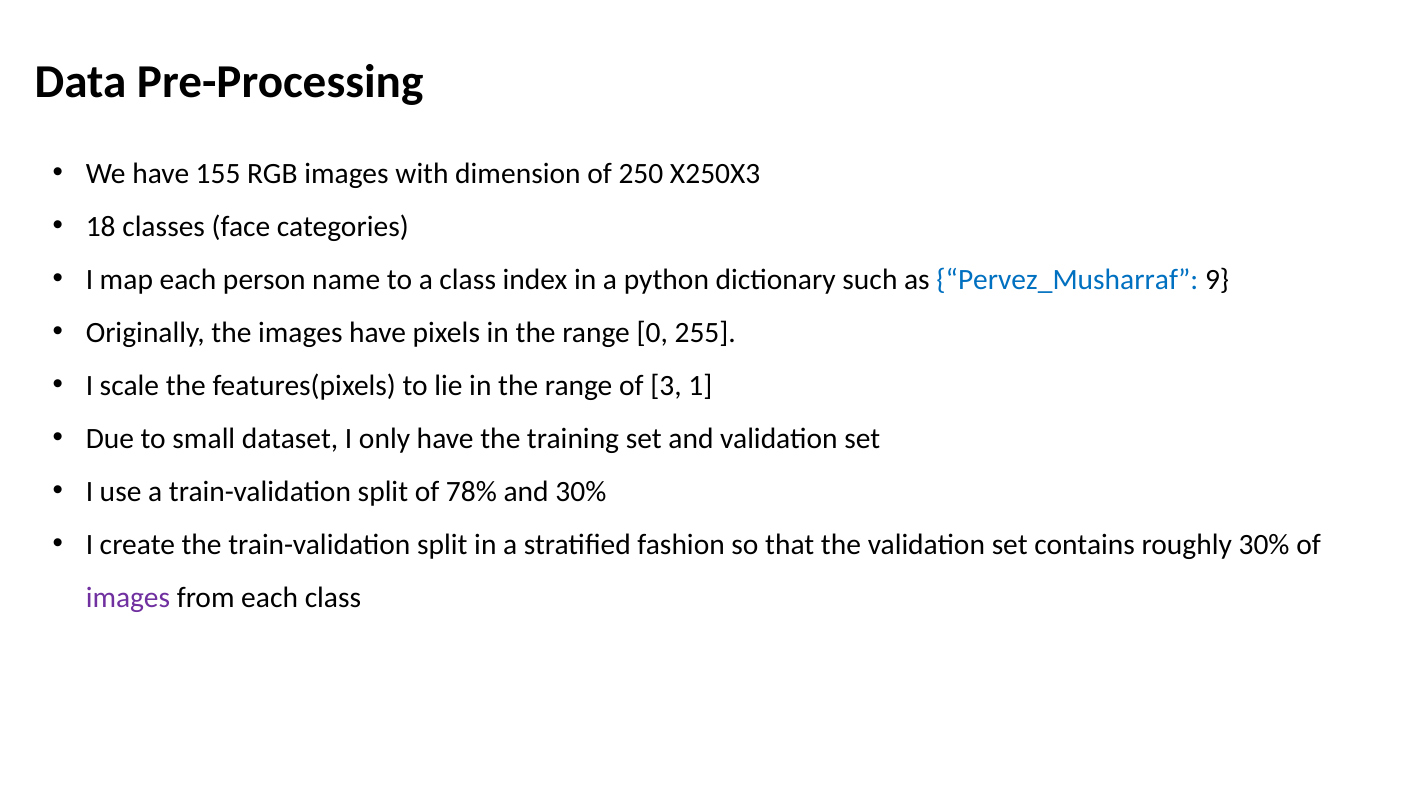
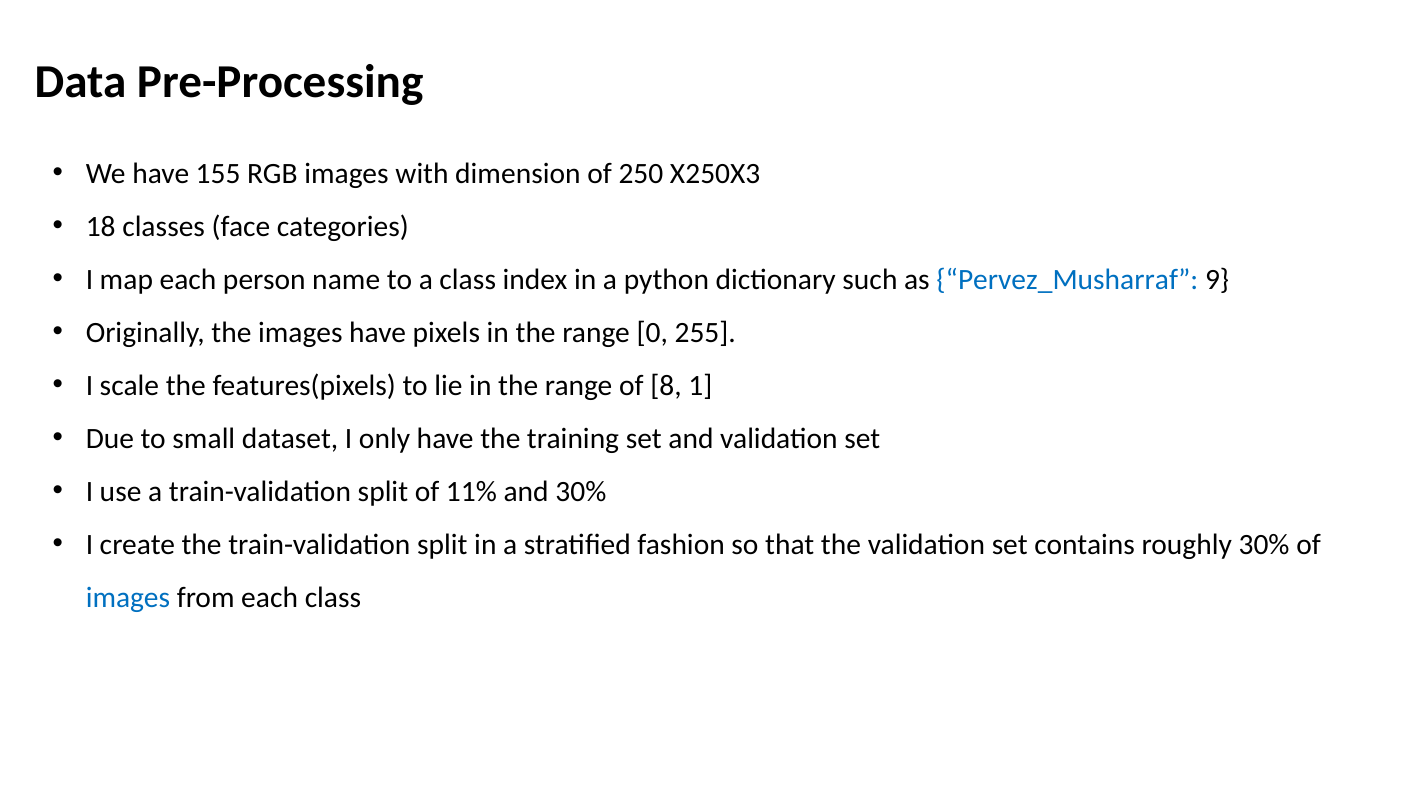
3: 3 -> 8
78%: 78% -> 11%
images at (128, 598) colour: purple -> blue
